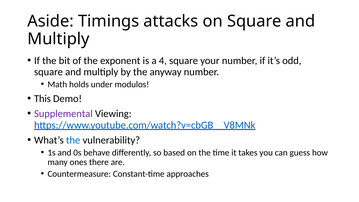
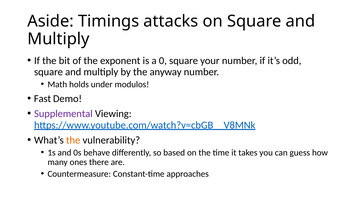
4: 4 -> 0
This: This -> Fast
the at (73, 140) colour: blue -> orange
